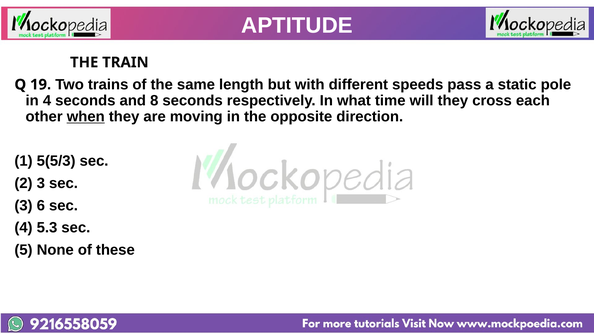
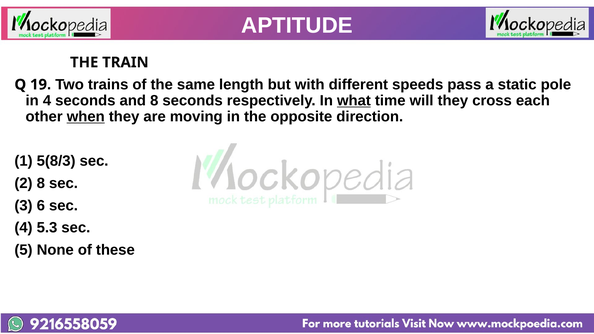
what underline: none -> present
5(5/3: 5(5/3 -> 5(8/3
2 3: 3 -> 8
